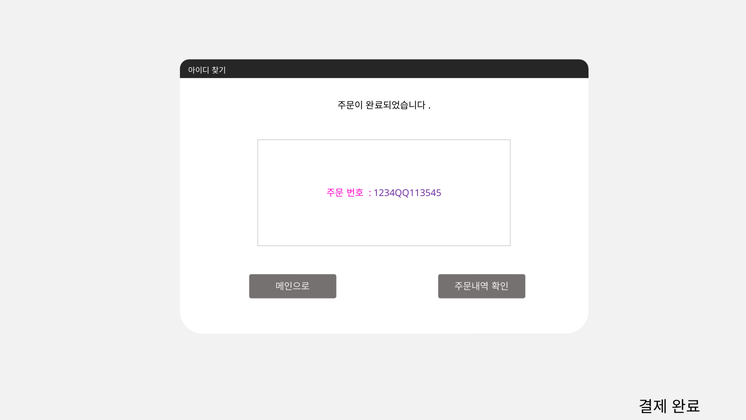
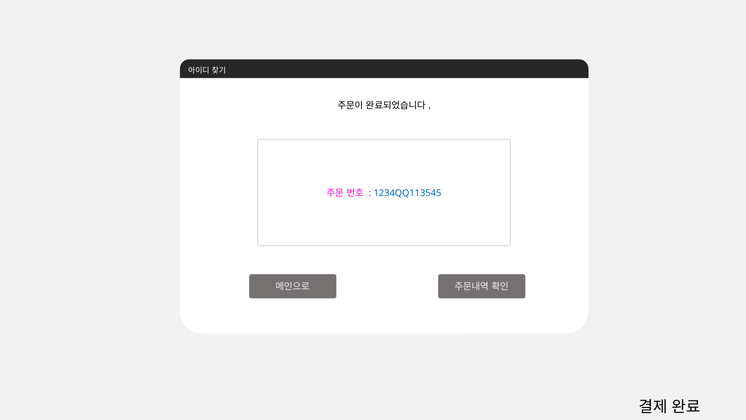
1234QQ113545 colour: purple -> blue
